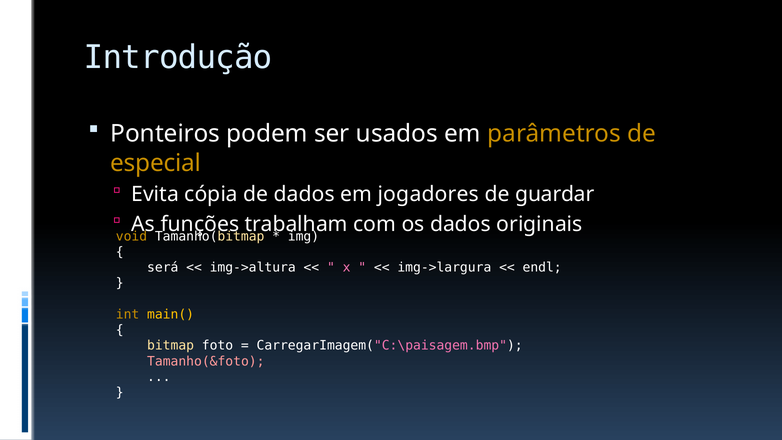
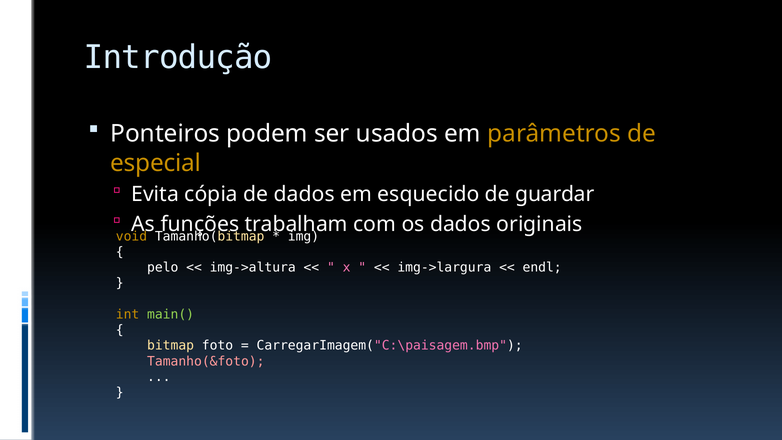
jogadores: jogadores -> esquecido
será: será -> pelo
main( colour: yellow -> light green
